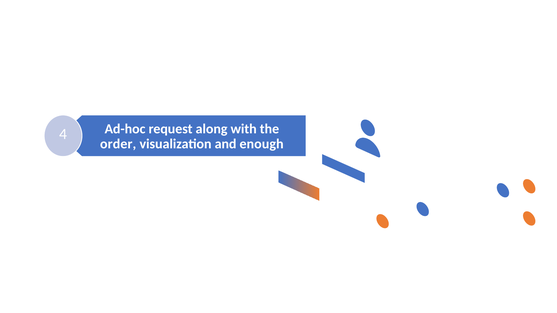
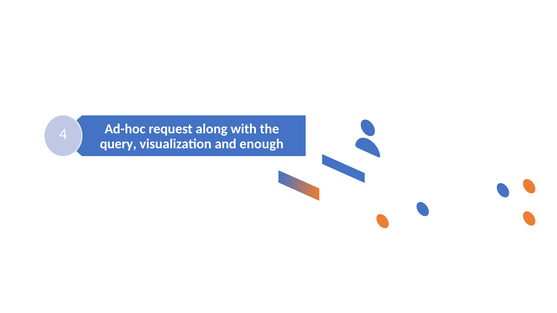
order: order -> query
